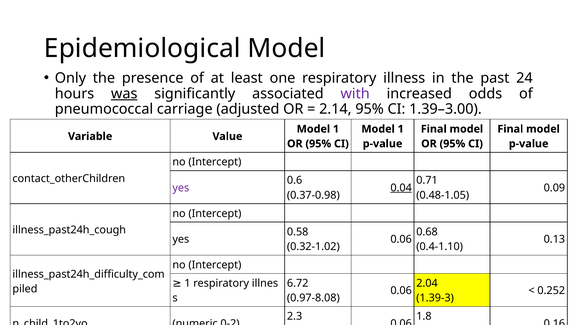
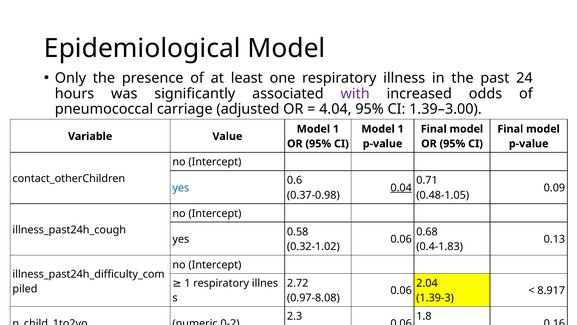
was underline: present -> none
2.14: 2.14 -> 4.04
yes at (181, 188) colour: purple -> blue
0.4-1.10: 0.4-1.10 -> 0.4-1.83
6.72: 6.72 -> 2.72
0.252: 0.252 -> 8.917
